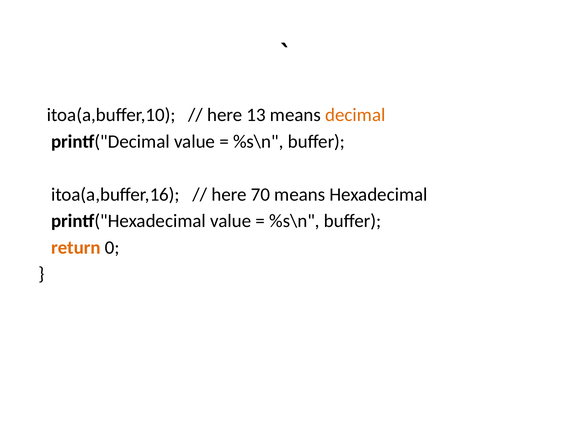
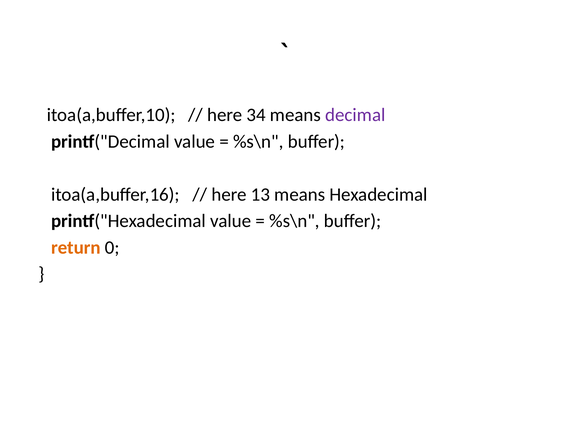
13: 13 -> 34
decimal colour: orange -> purple
70: 70 -> 13
